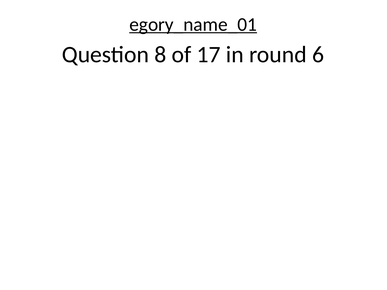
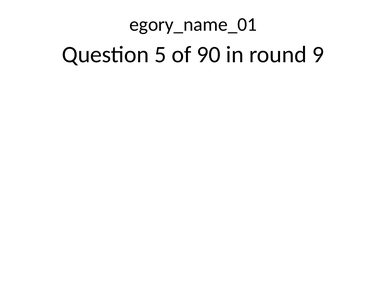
egory_name_01 underline: present -> none
8: 8 -> 5
17: 17 -> 90
6: 6 -> 9
